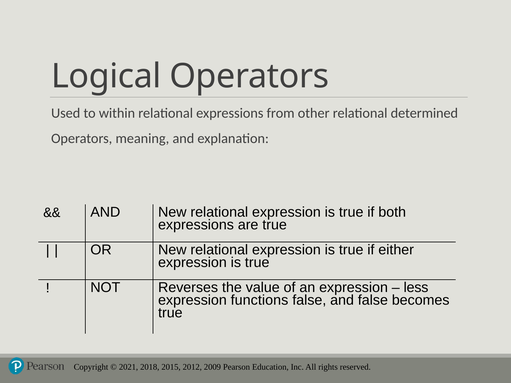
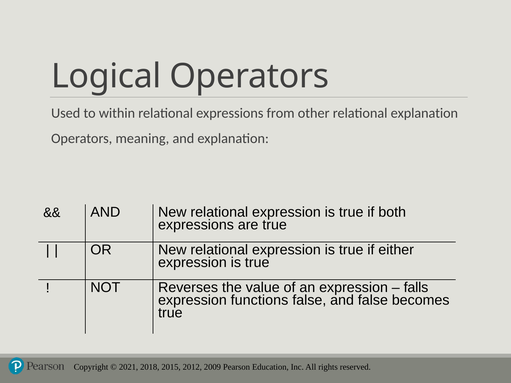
relational determined: determined -> explanation
less: less -> falls
